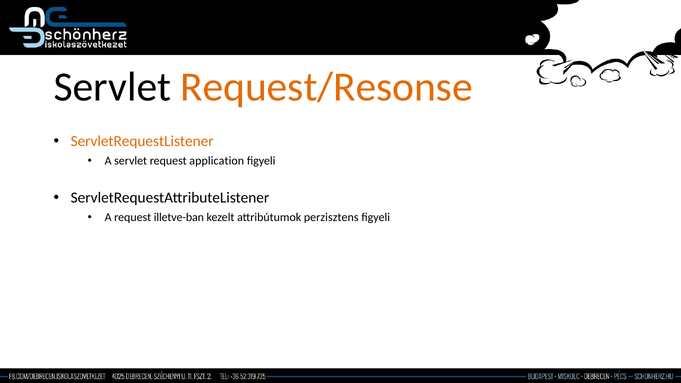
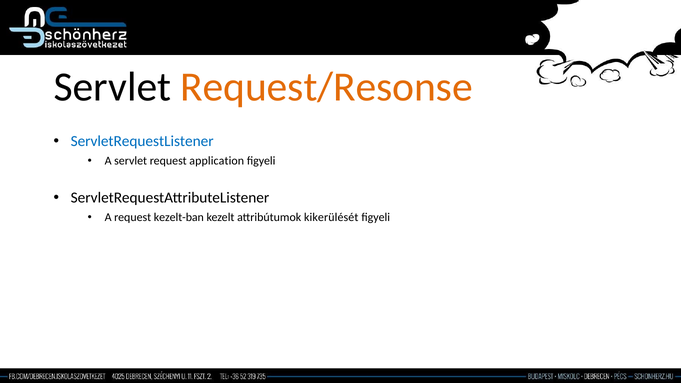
ServletRequestListener colour: orange -> blue
illetve-ban: illetve-ban -> kezelt-ban
perzisztens: perzisztens -> kikerülését
